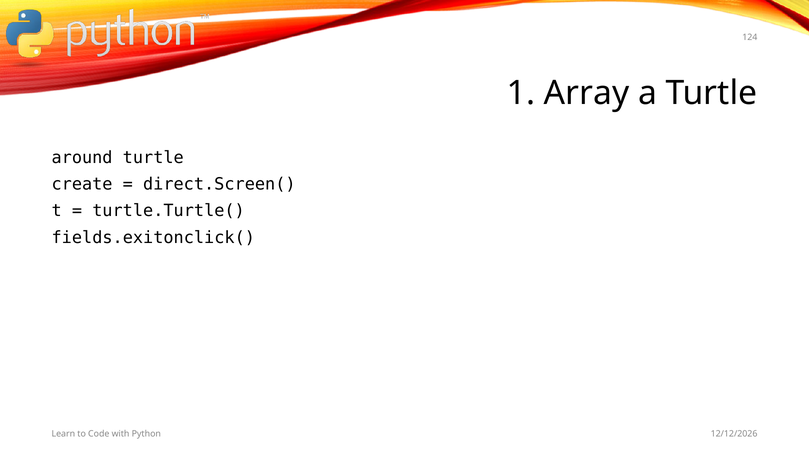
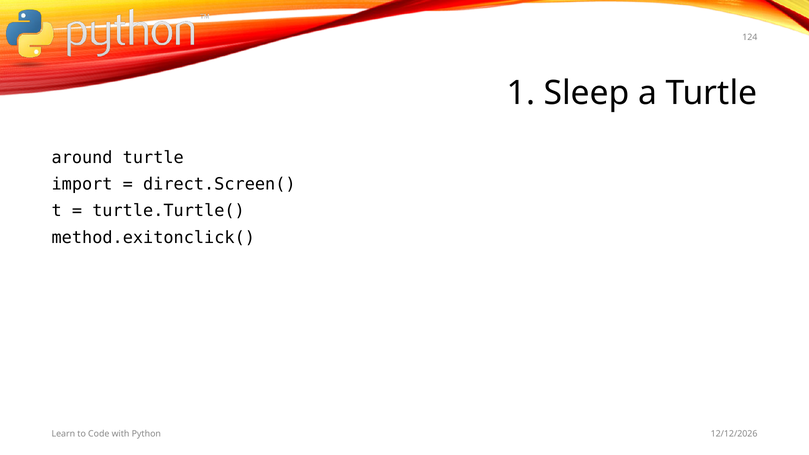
Array: Array -> Sleep
create: create -> import
fields.exitonclick(: fields.exitonclick( -> method.exitonclick(
